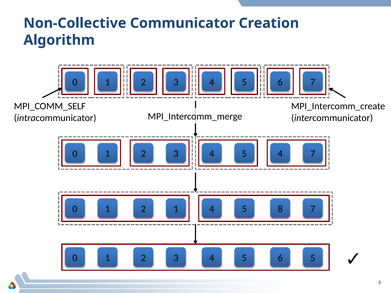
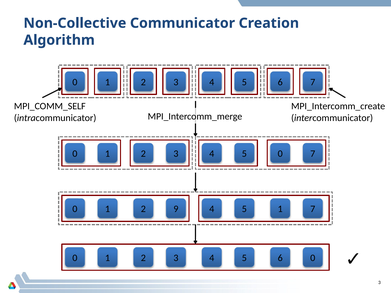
5 4: 4 -> 0
2 1: 1 -> 9
5 8: 8 -> 1
6 5: 5 -> 0
